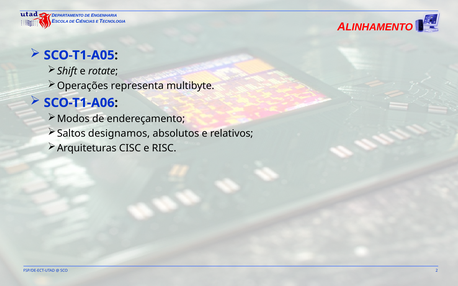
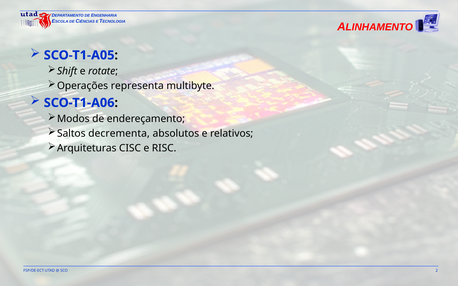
designamos: designamos -> decrementa
